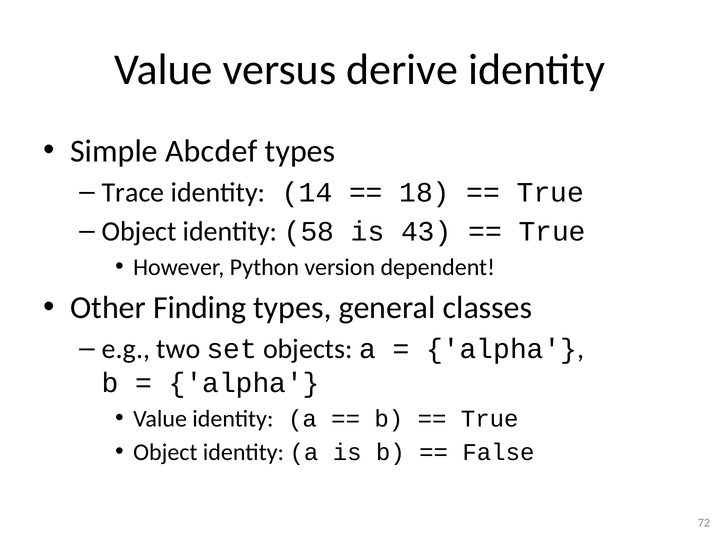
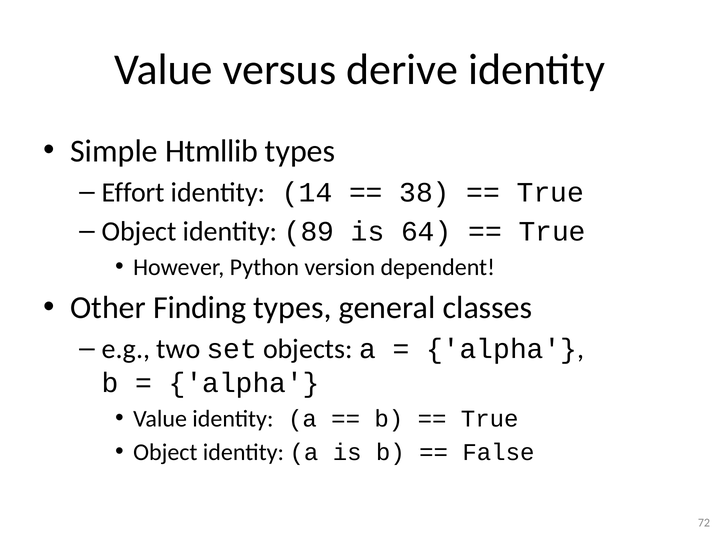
Abcdef: Abcdef -> Htmllib
Trace: Trace -> Effort
18: 18 -> 38
58: 58 -> 89
43: 43 -> 64
